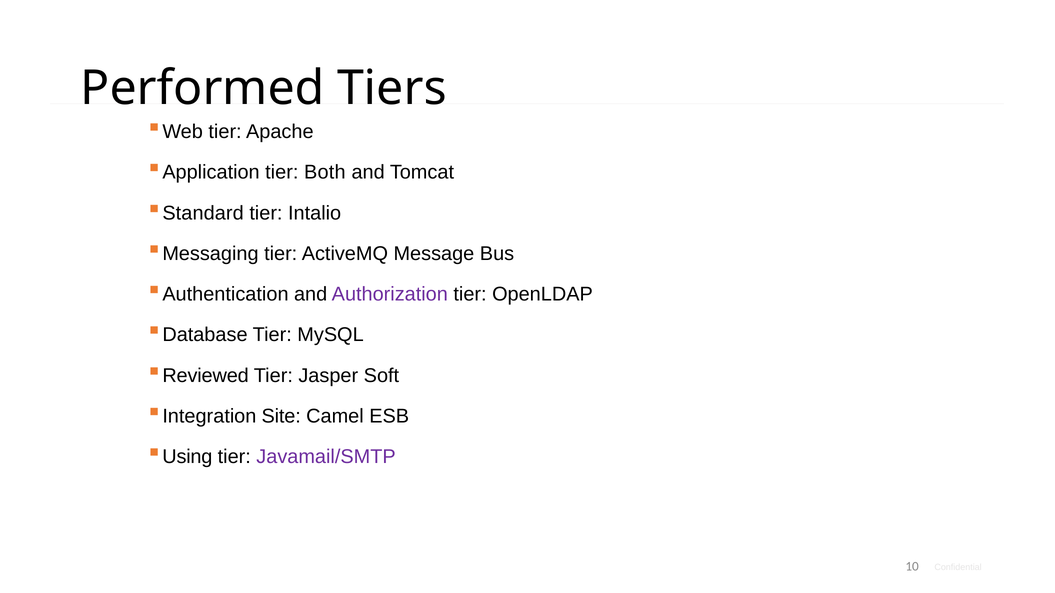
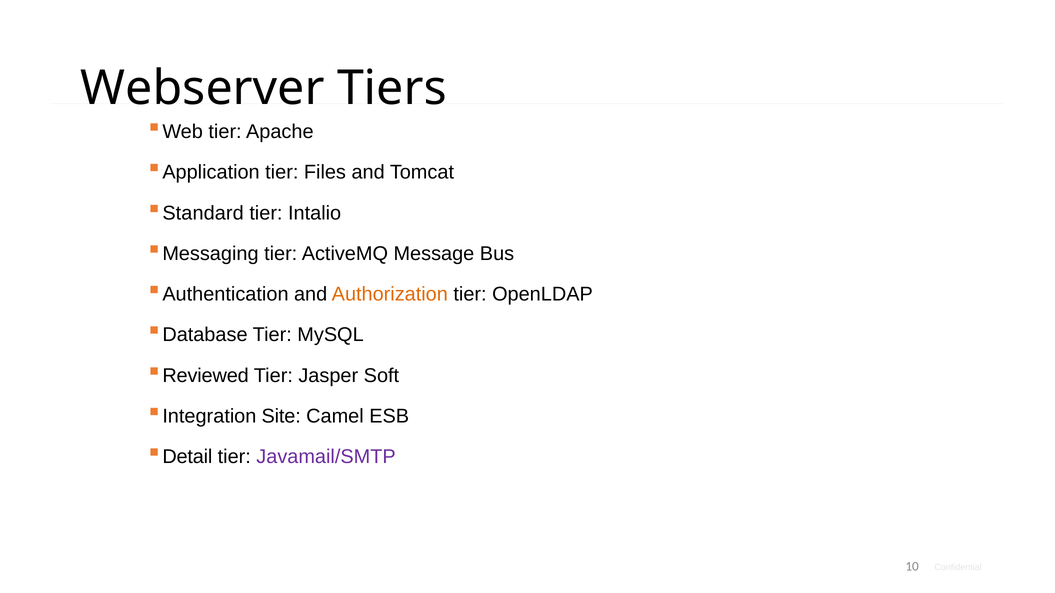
Performed: Performed -> Webserver
Both: Both -> Files
Authorization colour: purple -> orange
Using: Using -> Detail
